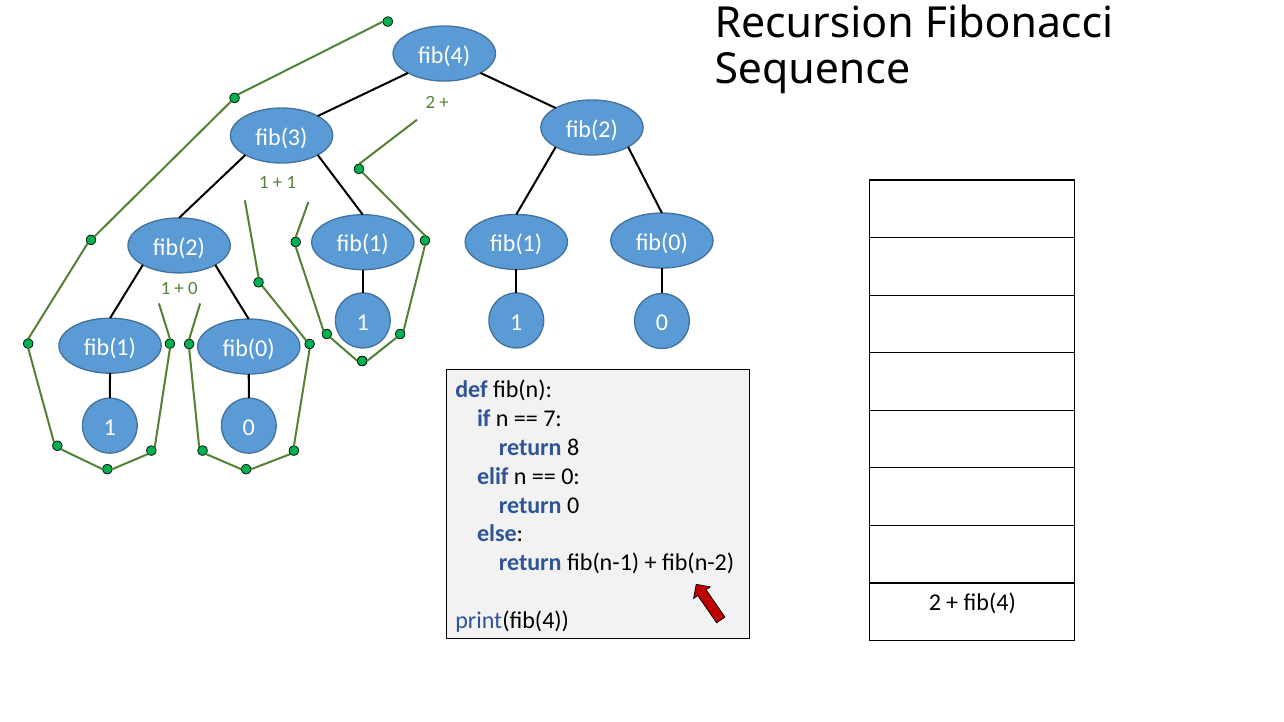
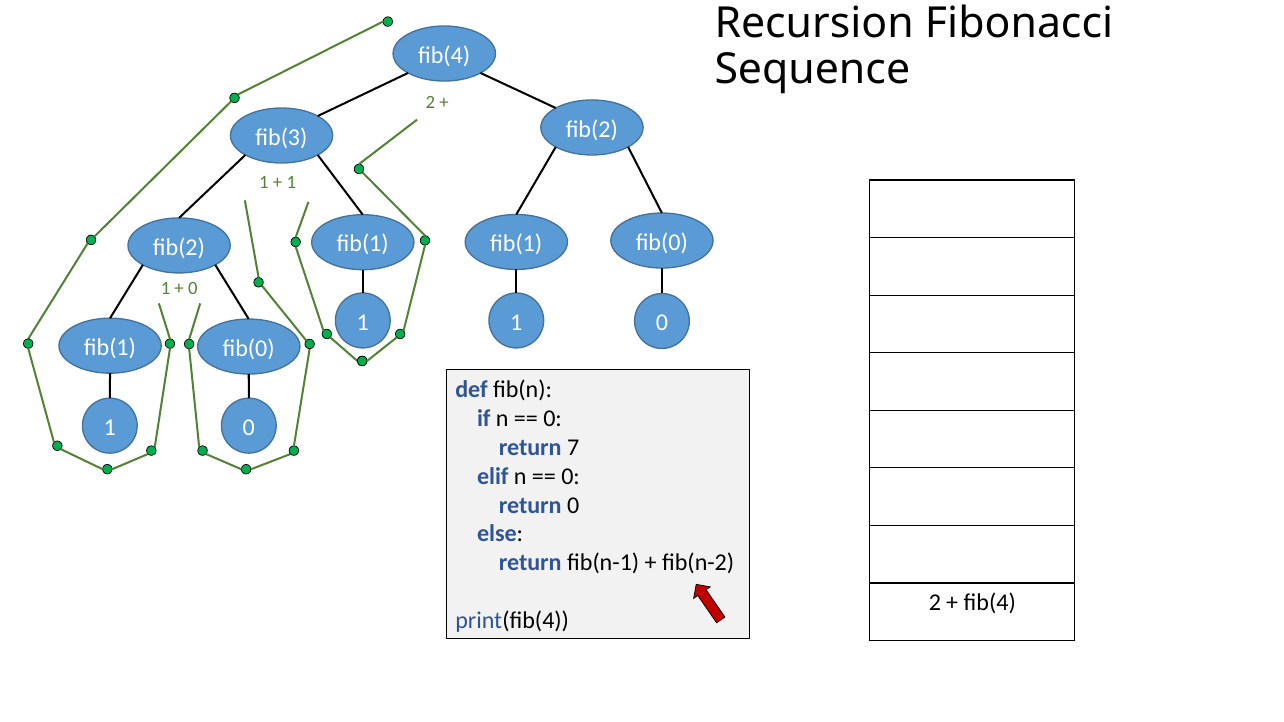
7 at (553, 419): 7 -> 0
8: 8 -> 7
